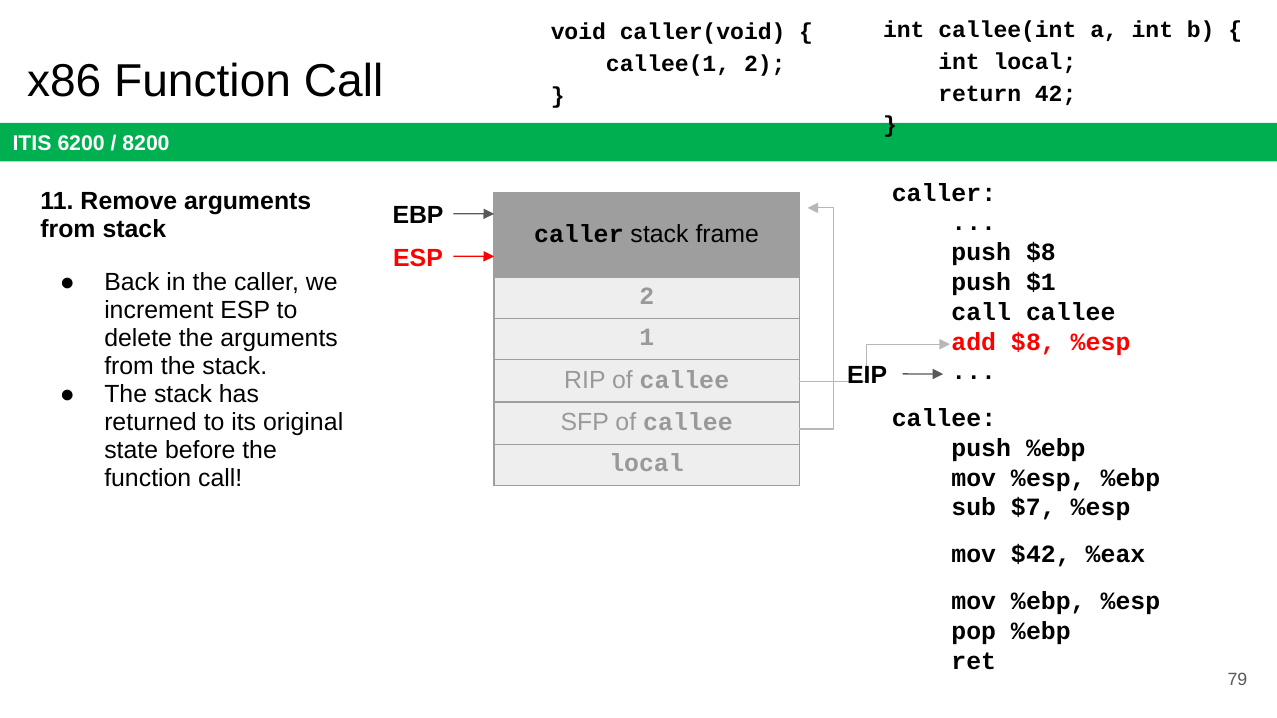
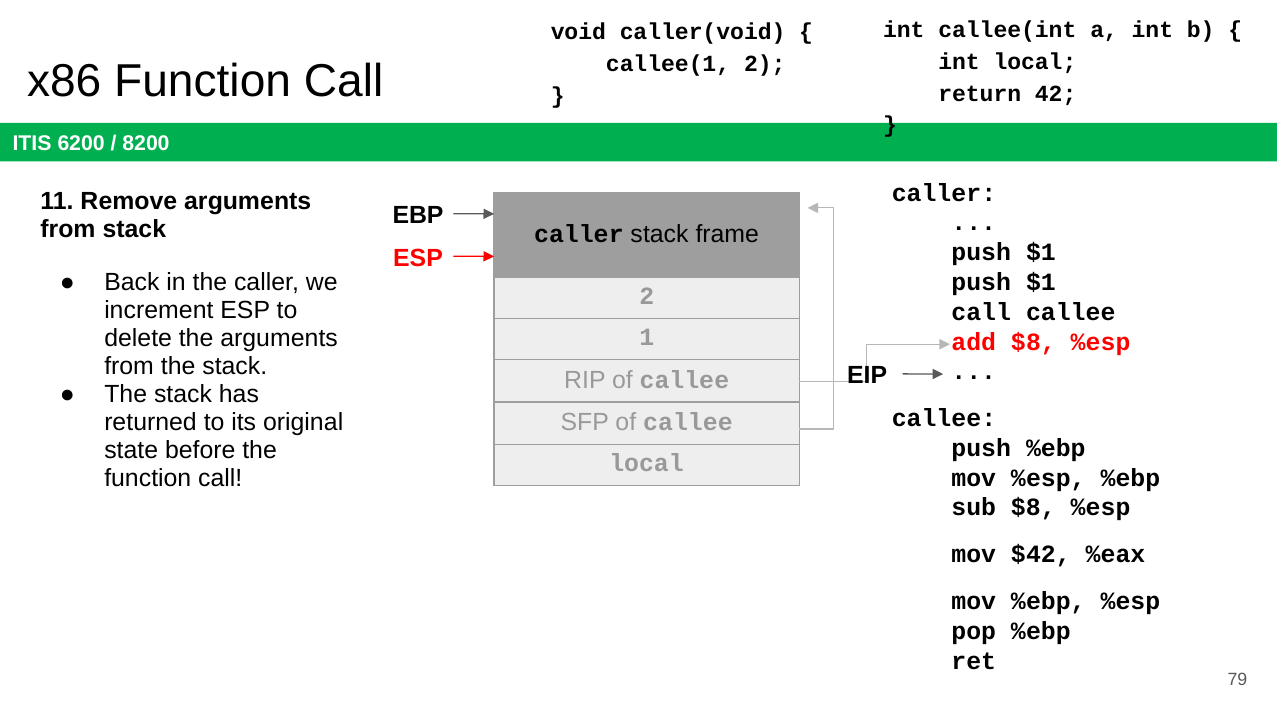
$8 at (1041, 253): $8 -> $1
sub $7: $7 -> $8
